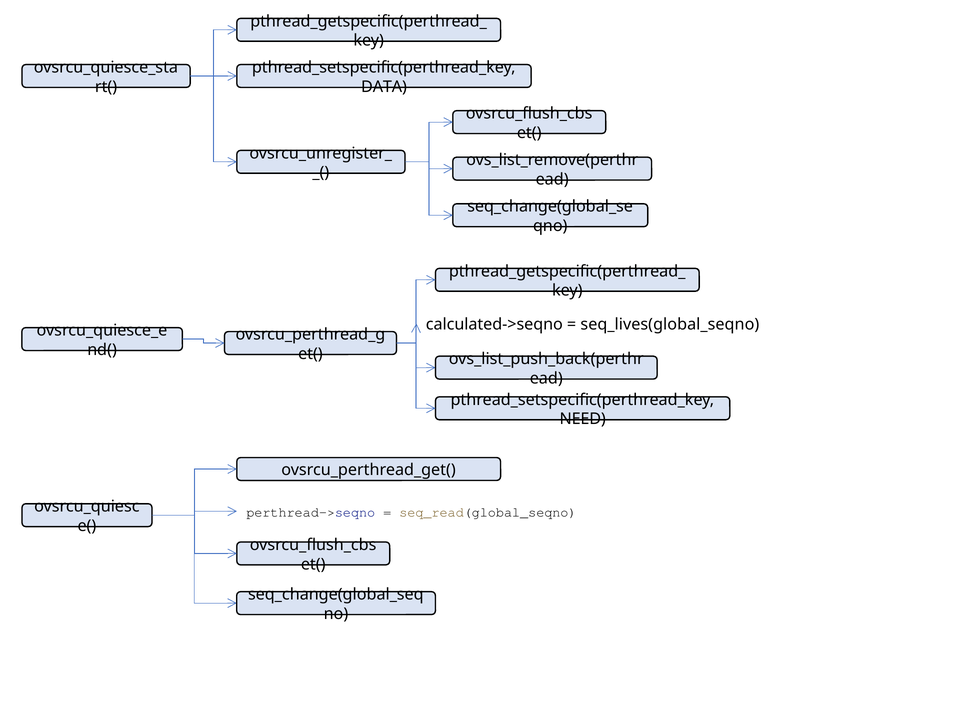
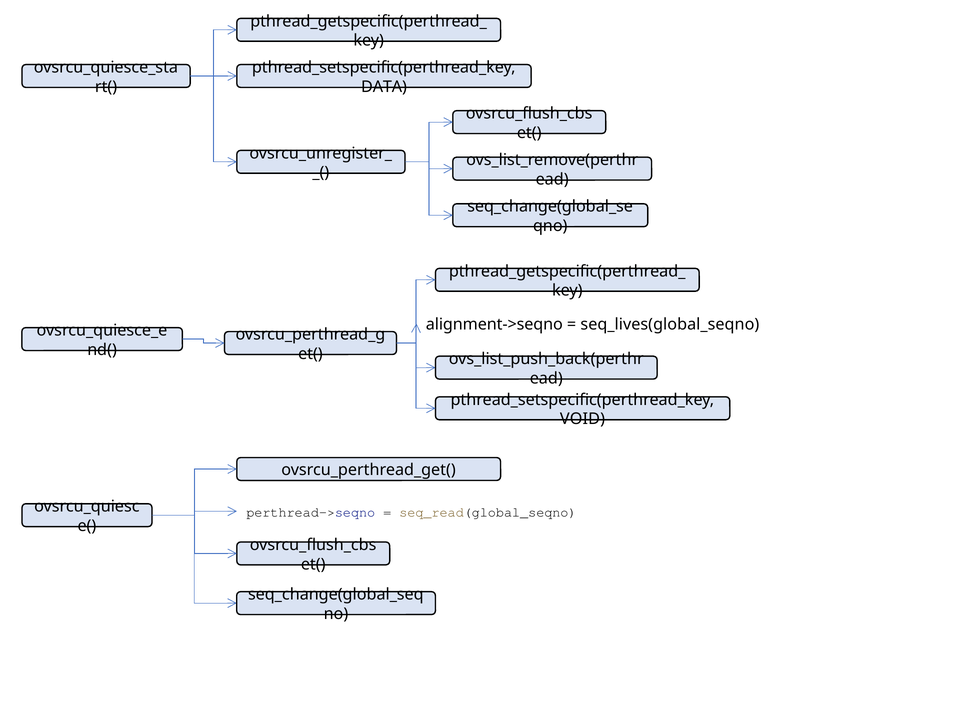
calculated->seqno: calculated->seqno -> alignment->seqno
NEED: NEED -> VOID
